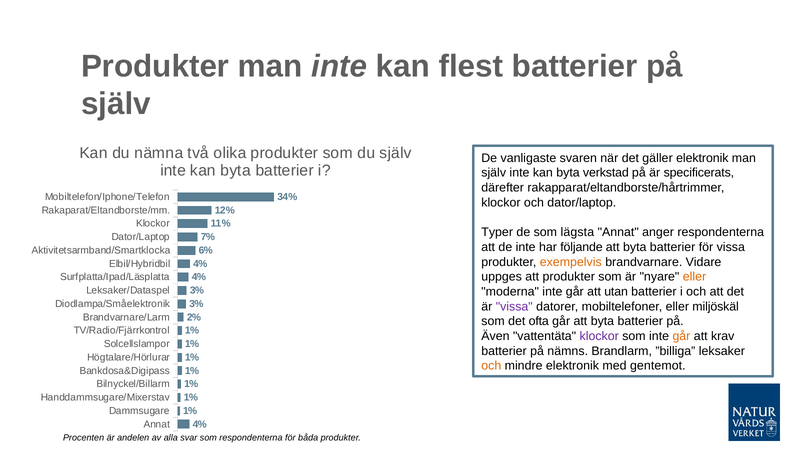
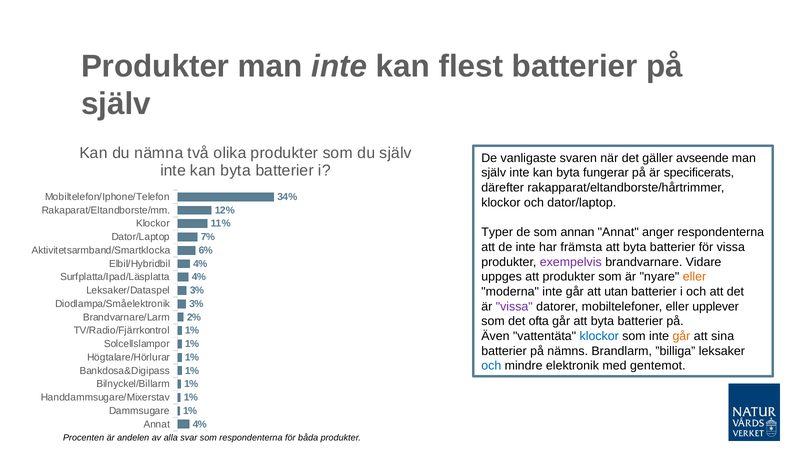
gäller elektronik: elektronik -> avseende
verkstad: verkstad -> fungerar
lägsta: lägsta -> annan
följande: följande -> främsta
exempelvis colour: orange -> purple
miljöskäl: miljöskäl -> upplever
klockor at (599, 336) colour: purple -> blue
krav: krav -> sina
och at (491, 366) colour: orange -> blue
